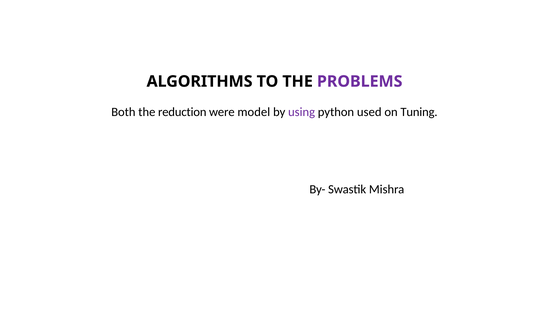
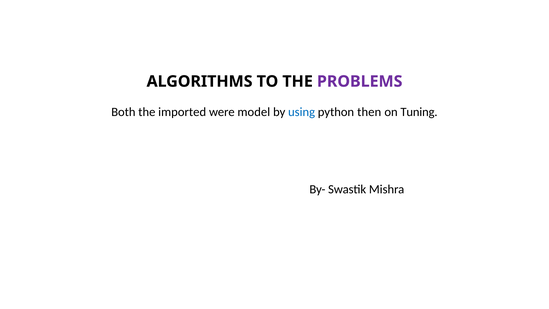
reduction: reduction -> imported
using colour: purple -> blue
used: used -> then
